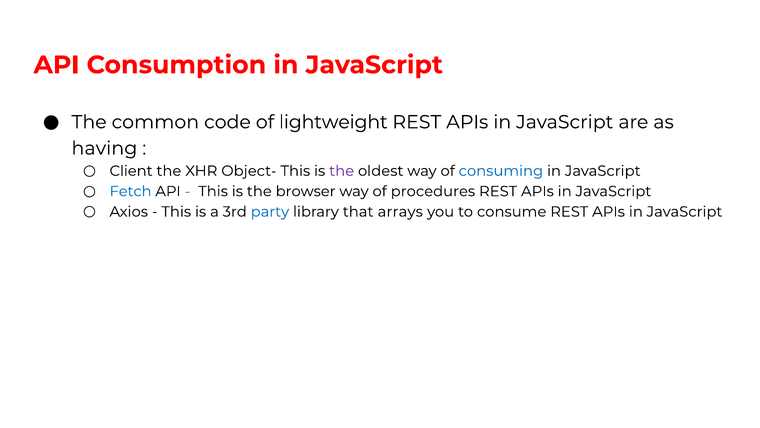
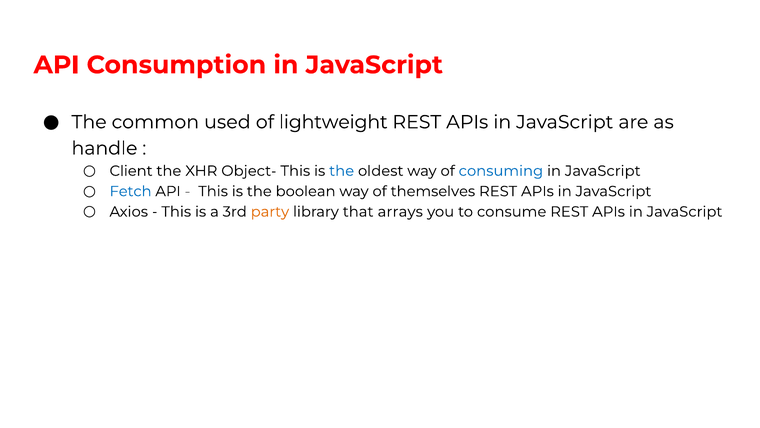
code: code -> used
having: having -> handle
the at (342, 171) colour: purple -> blue
browser: browser -> boolean
procedures: procedures -> themselves
party colour: blue -> orange
